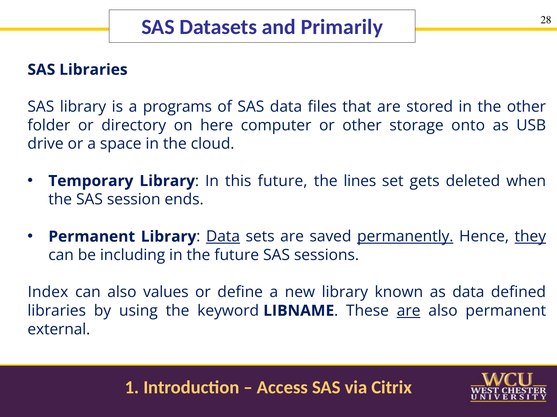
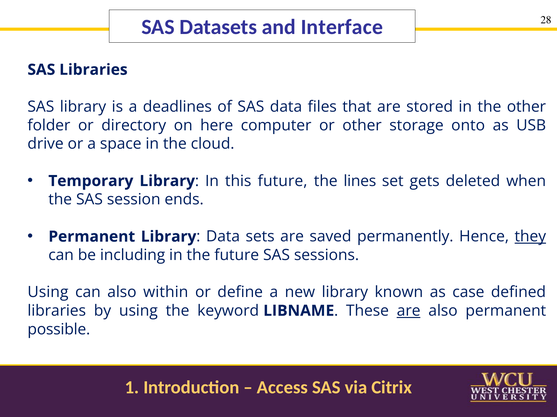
Primarily: Primarily -> Interface
programs: programs -> deadlines
Data at (223, 237) underline: present -> none
permanently underline: present -> none
Index at (48, 293): Index -> Using
values: values -> within
as data: data -> case
external: external -> possible
